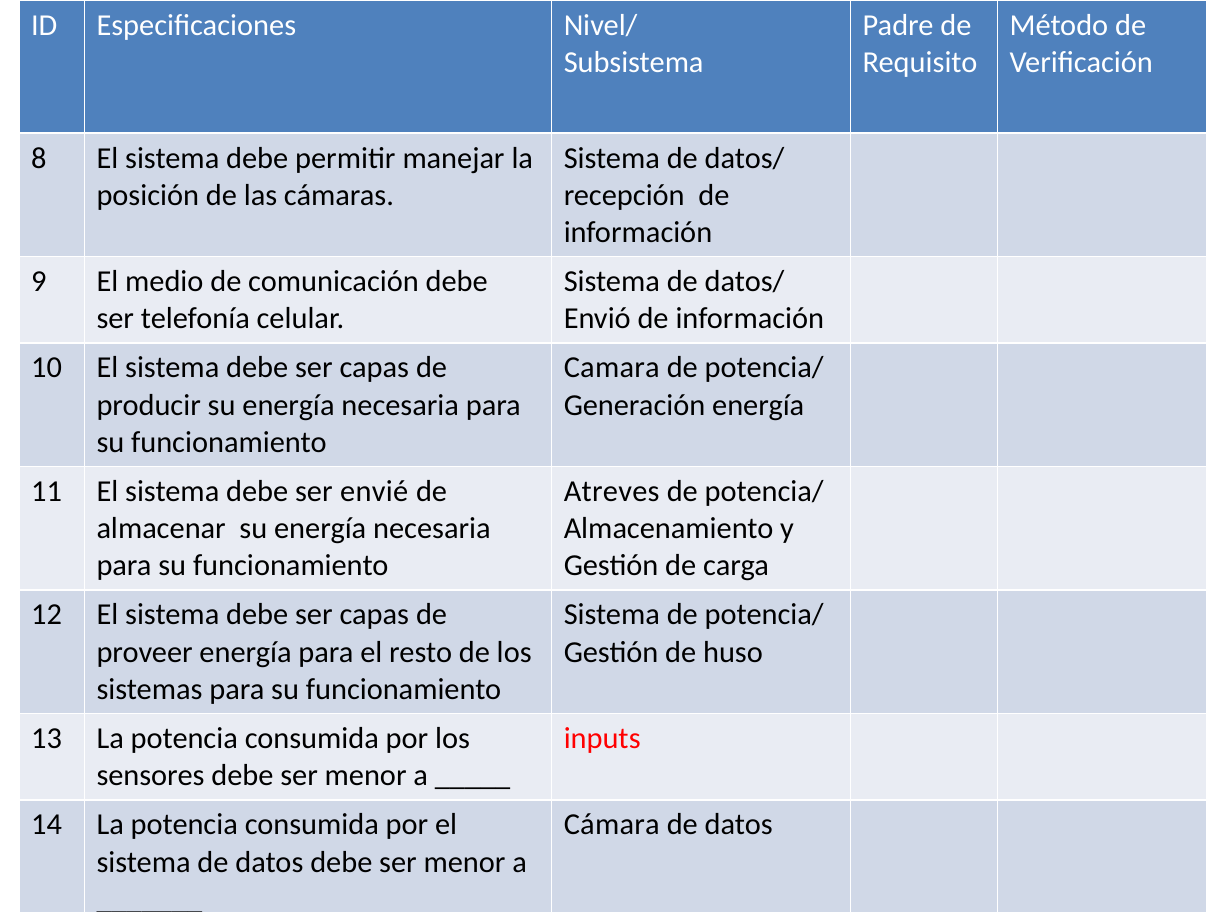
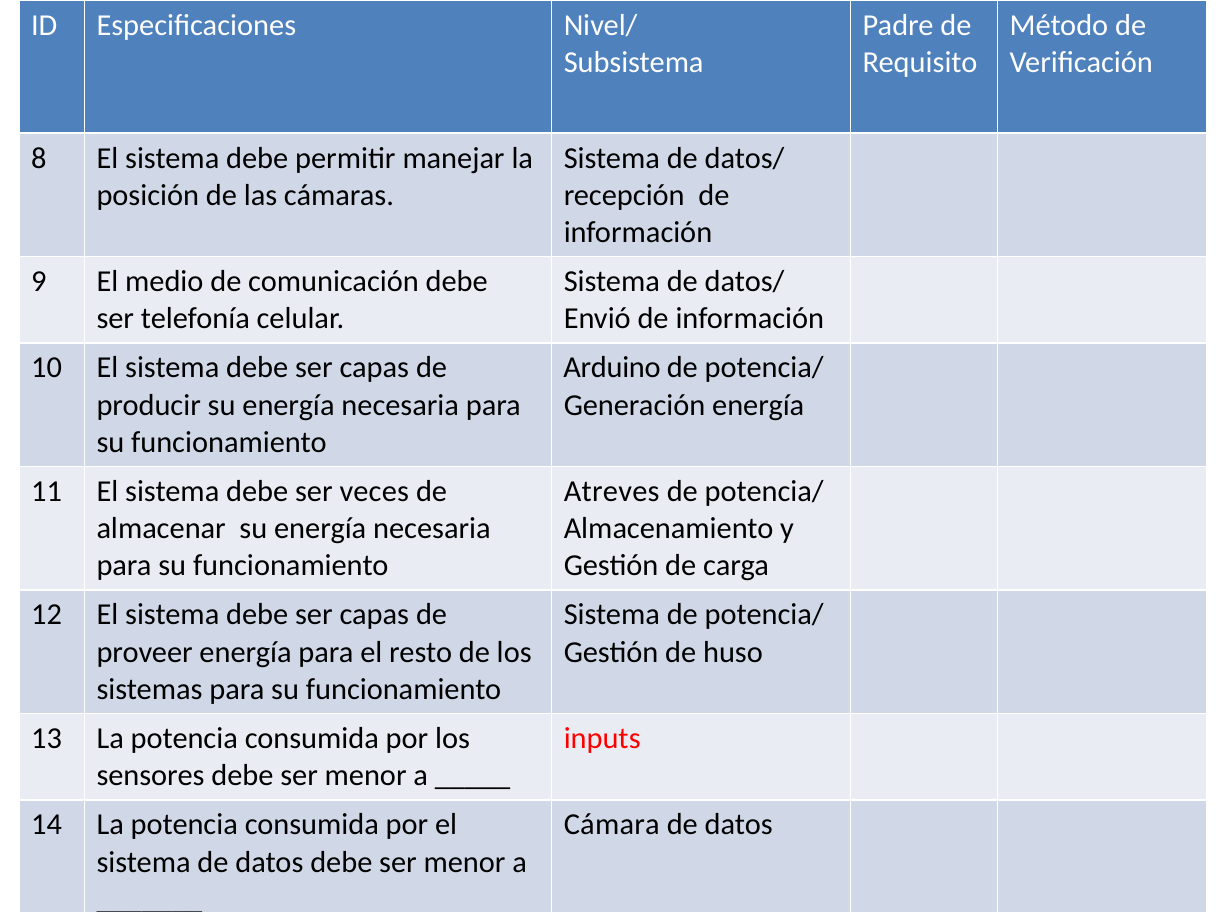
Camara: Camara -> Arduino
envié: envié -> veces
